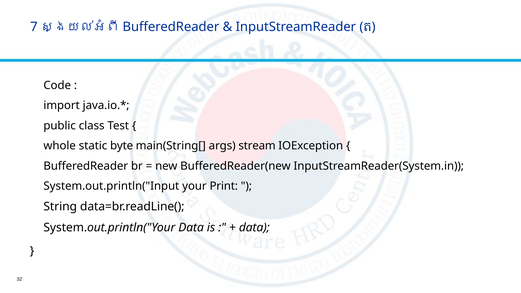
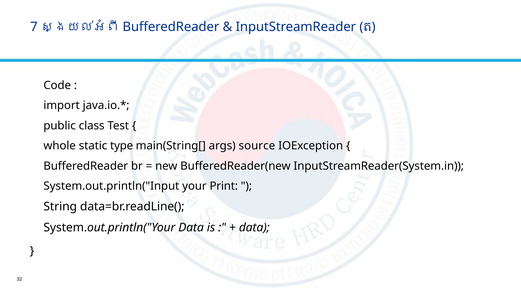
byte: byte -> type
stream: stream -> source
